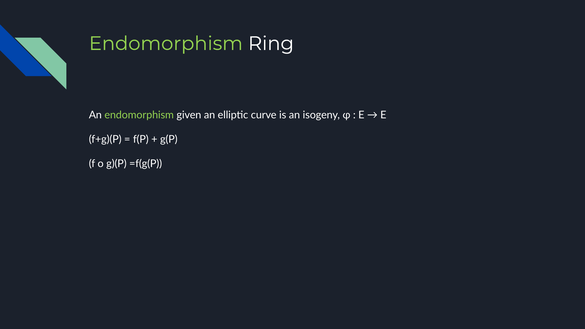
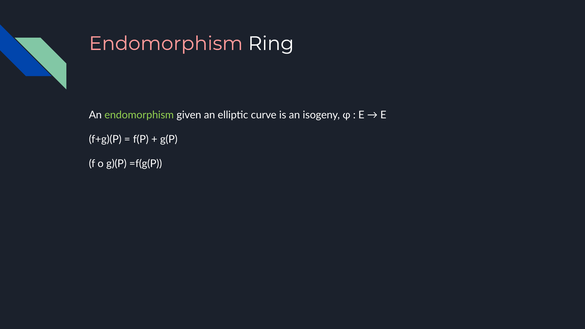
Endomorphism at (166, 44) colour: light green -> pink
